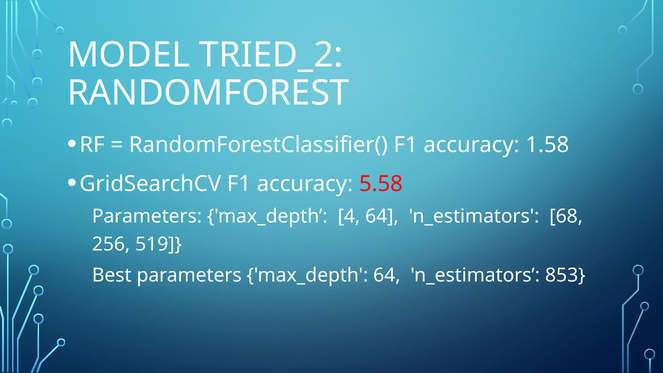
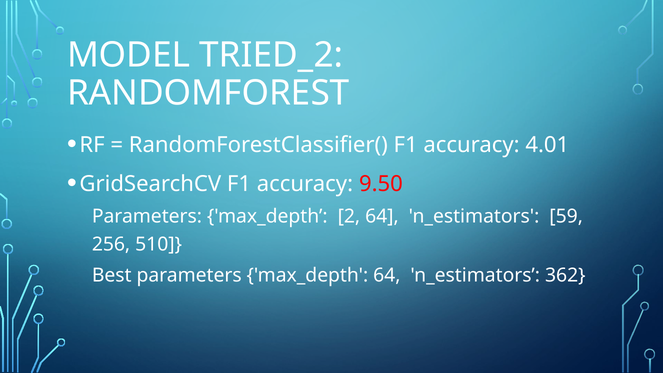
1.58: 1.58 -> 4.01
5.58: 5.58 -> 9.50
4: 4 -> 2
68: 68 -> 59
519: 519 -> 510
853: 853 -> 362
